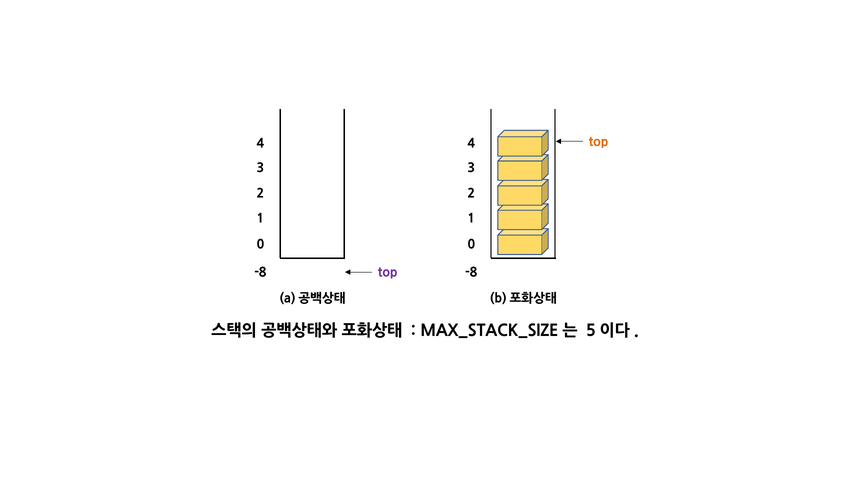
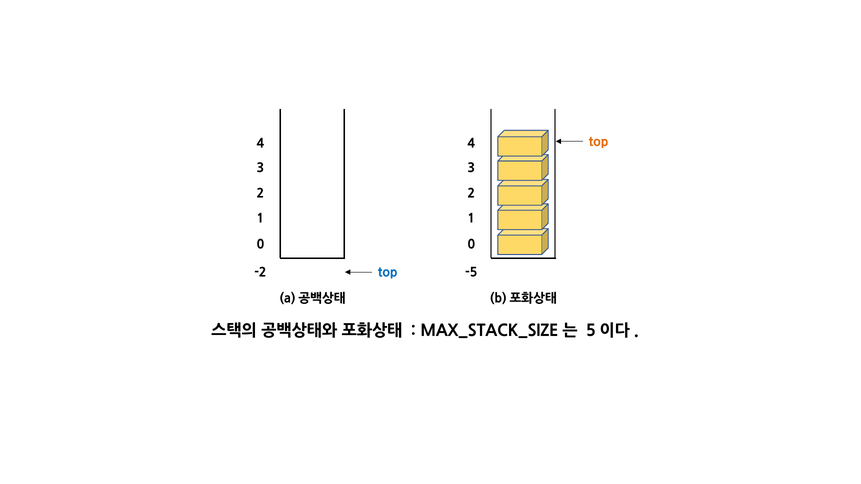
-8 at (260, 273): -8 -> -2
top at (388, 273) colour: purple -> blue
-8 at (471, 273): -8 -> -5
